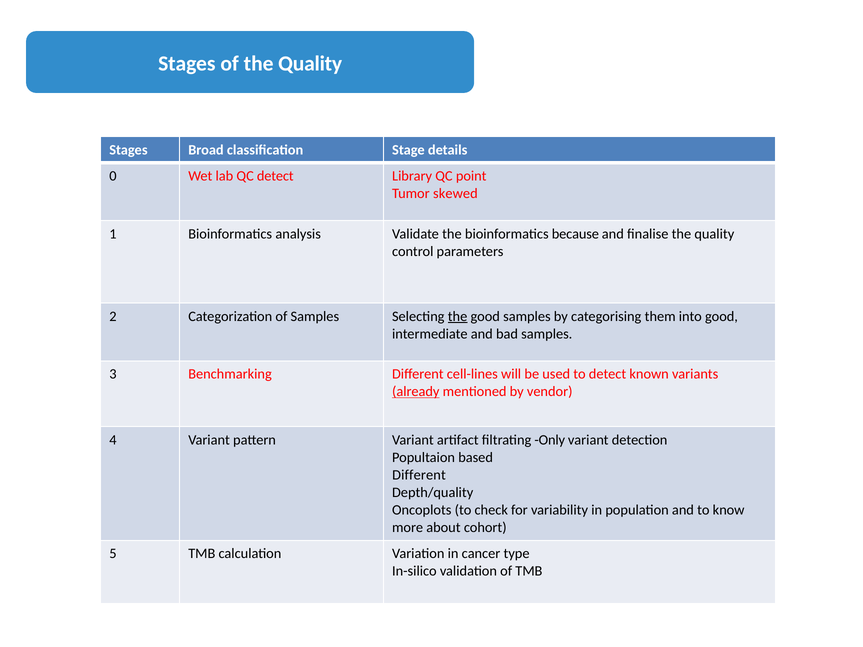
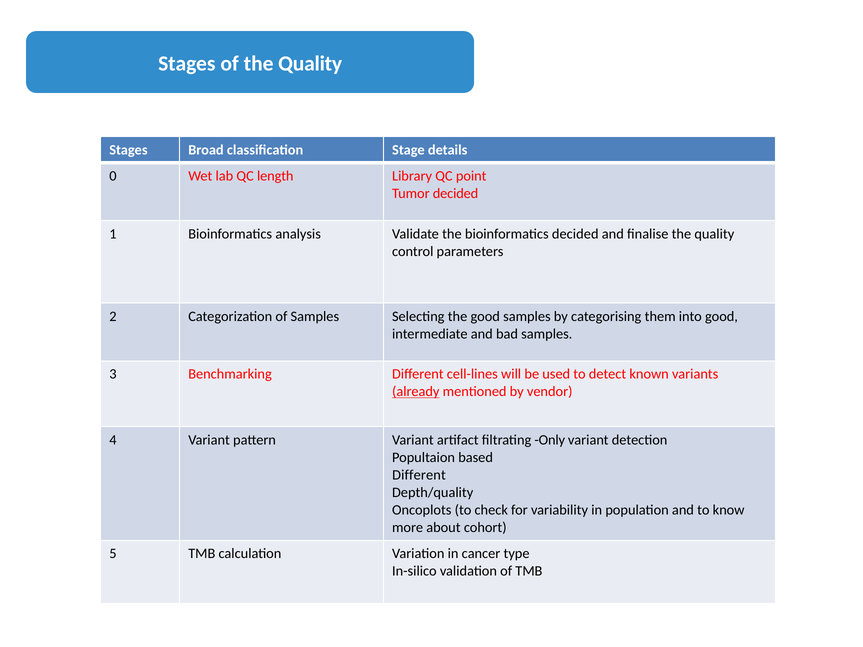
QC detect: detect -> length
Tumor skewed: skewed -> decided
bioinformatics because: because -> decided
the at (458, 316) underline: present -> none
